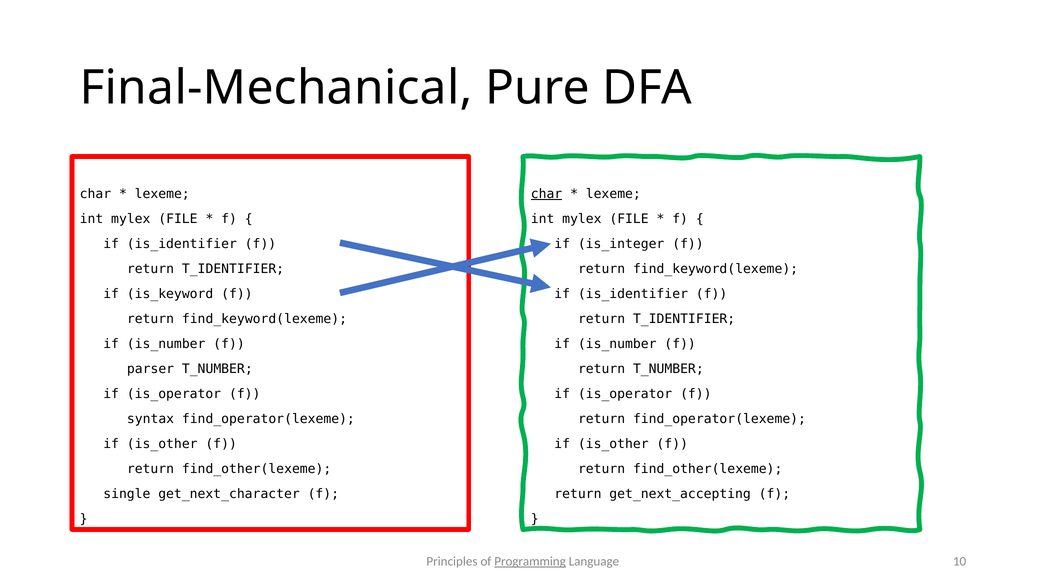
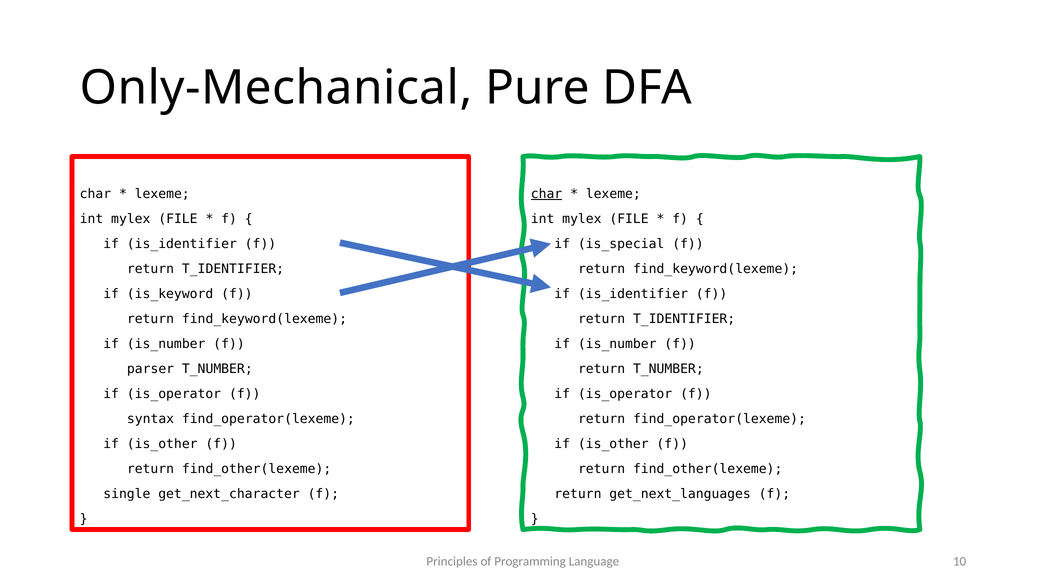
Final-Mechanical: Final-Mechanical -> Only-Mechanical
is_integer: is_integer -> is_special
get_next_accepting: get_next_accepting -> get_next_languages
Programming underline: present -> none
